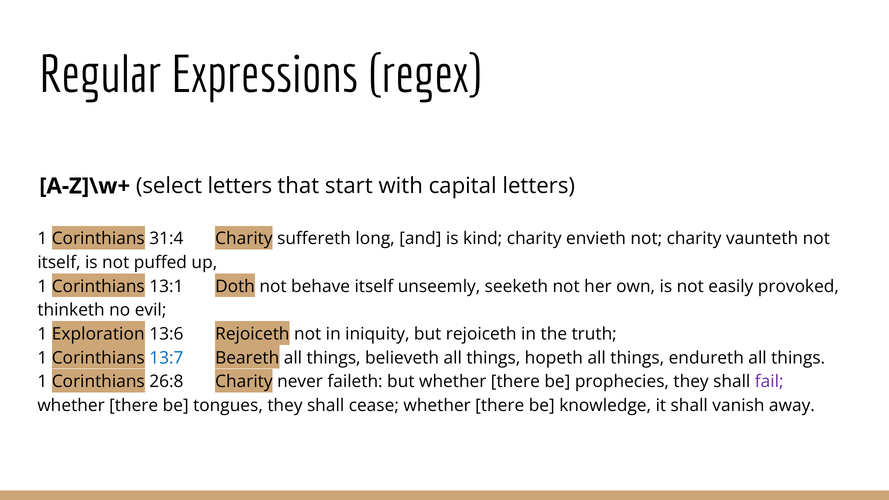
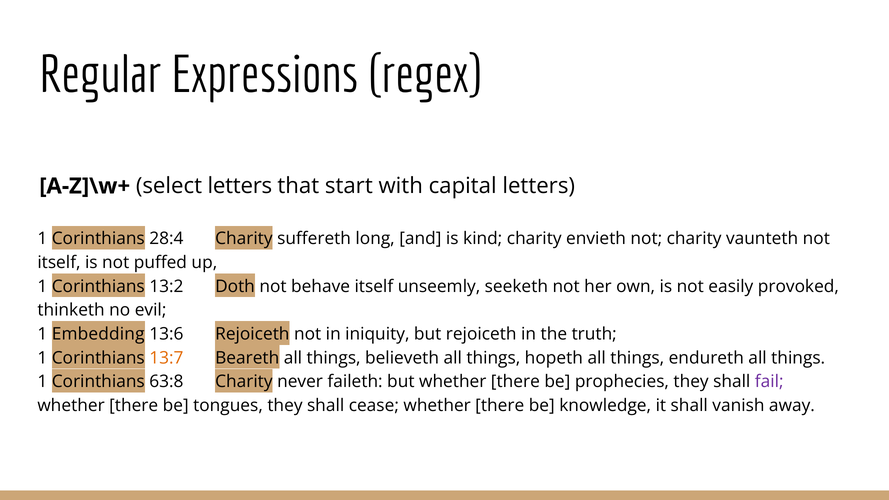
31:4: 31:4 -> 28:4
13:1: 13:1 -> 13:2
Exploration: Exploration -> Embedding
13:7 colour: blue -> orange
26:8: 26:8 -> 63:8
